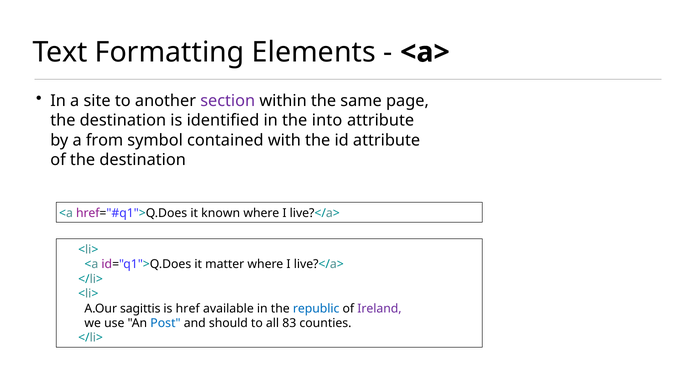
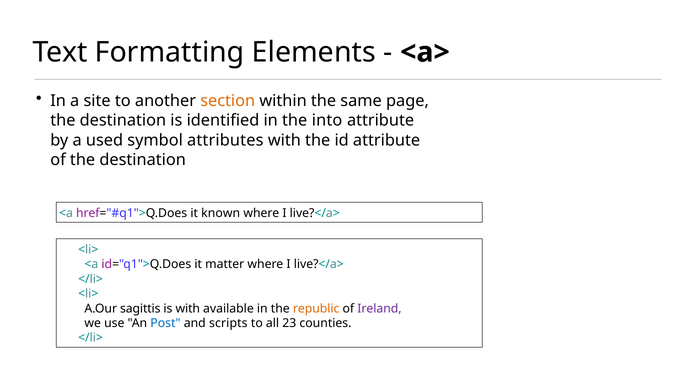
section colour: purple -> orange
from: from -> used
contained: contained -> attributes
is href: href -> with
republic colour: blue -> orange
should: should -> scripts
83: 83 -> 23
